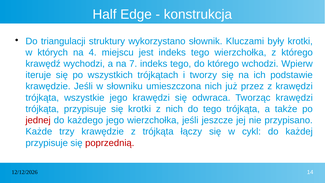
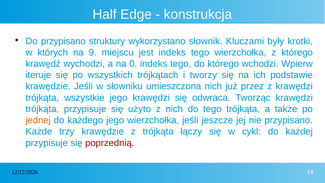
Do triangulacji: triangulacji -> przypisano
4: 4 -> 9
7: 7 -> 0
się krotki: krotki -> użyto
jednej colour: red -> orange
